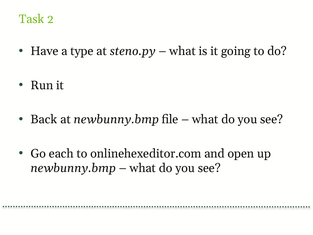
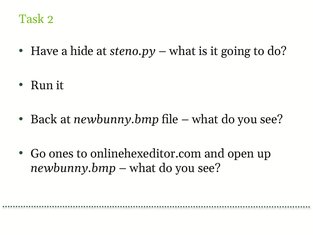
type: type -> hide
each: each -> ones
